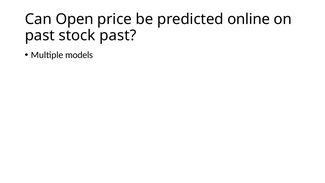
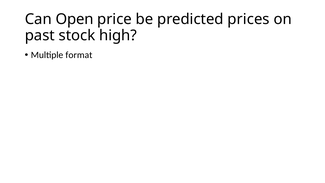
online: online -> prices
stock past: past -> high
models: models -> format
